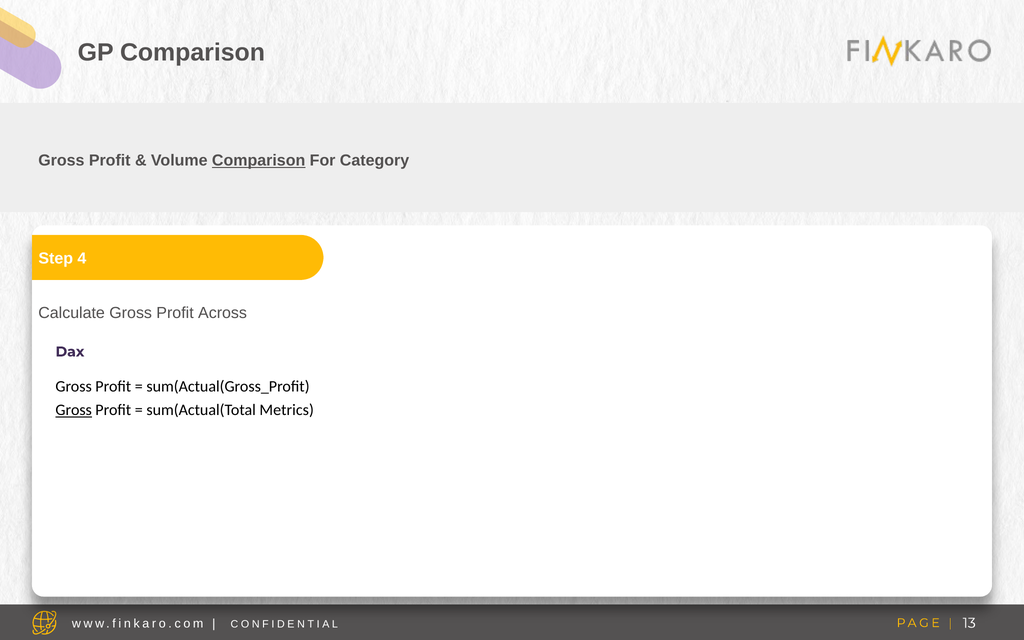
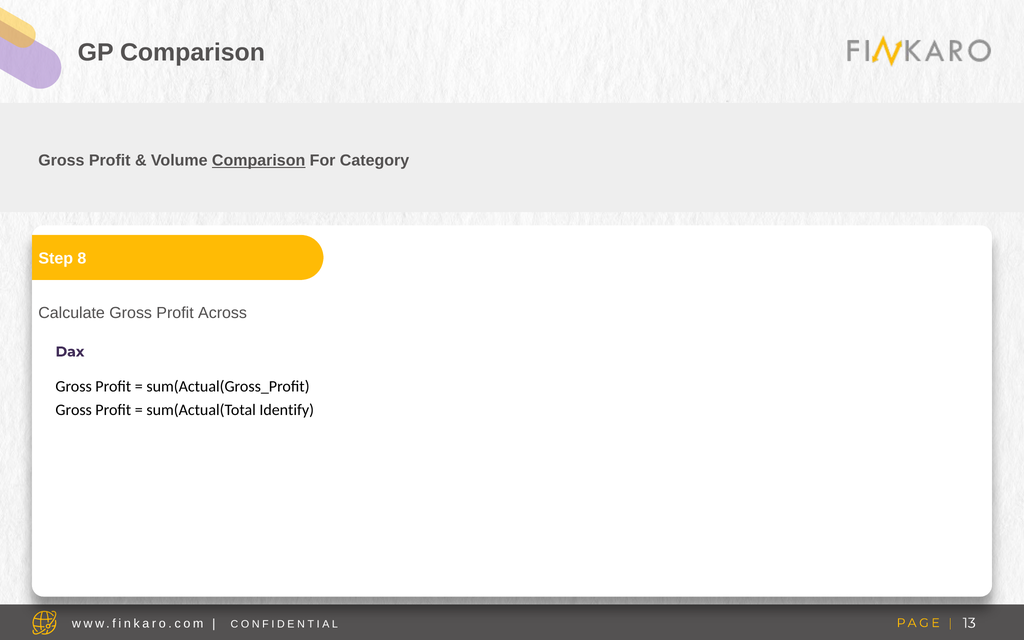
4: 4 -> 8
Gross at (74, 410) underline: present -> none
Metrics: Metrics -> Identify
